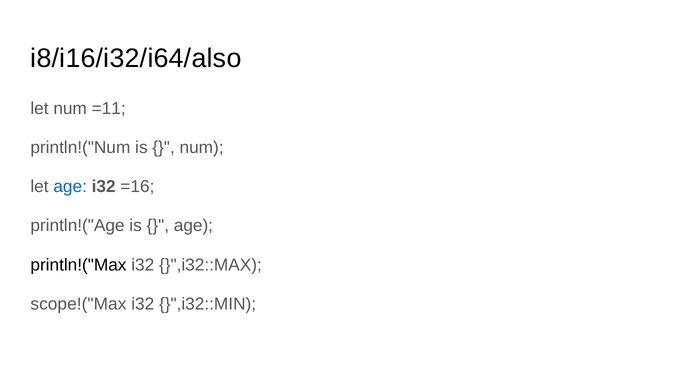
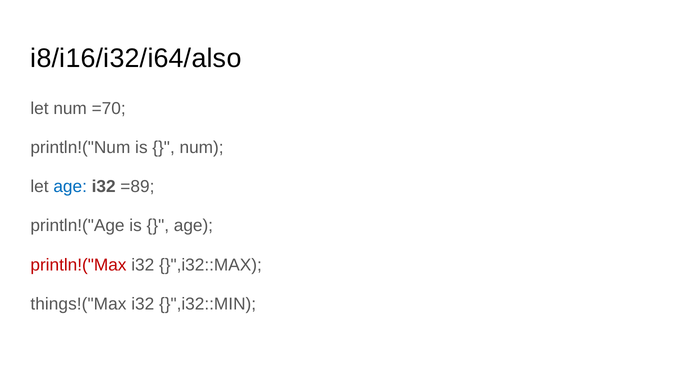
=11: =11 -> =70
=16: =16 -> =89
println!("Max colour: black -> red
scope!("Max: scope!("Max -> things!("Max
